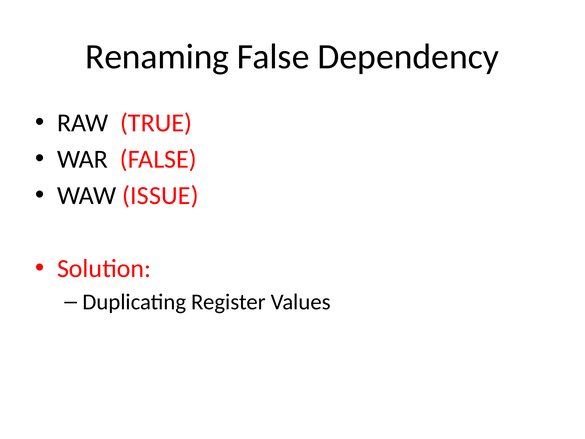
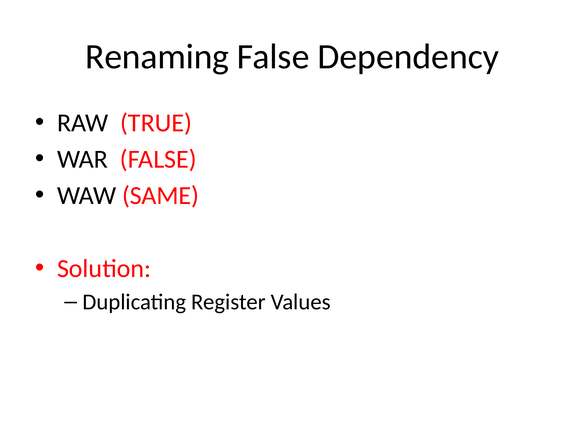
ISSUE: ISSUE -> SAME
